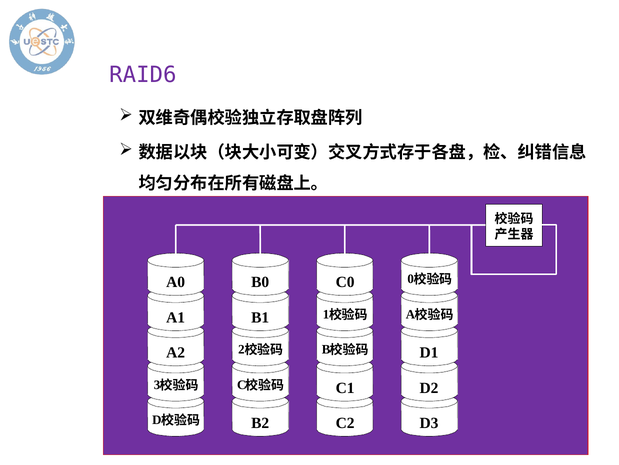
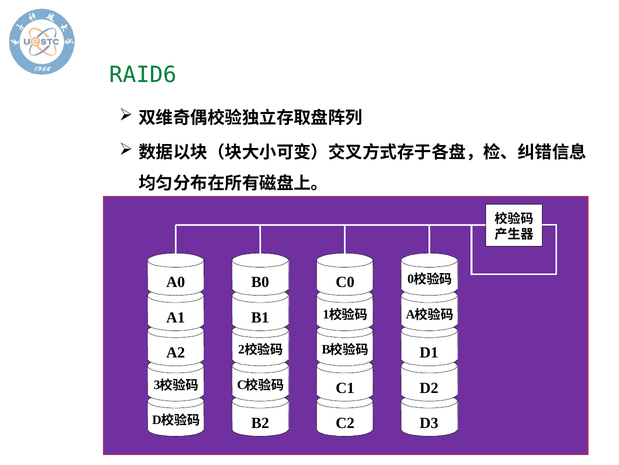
RAID6 colour: purple -> green
